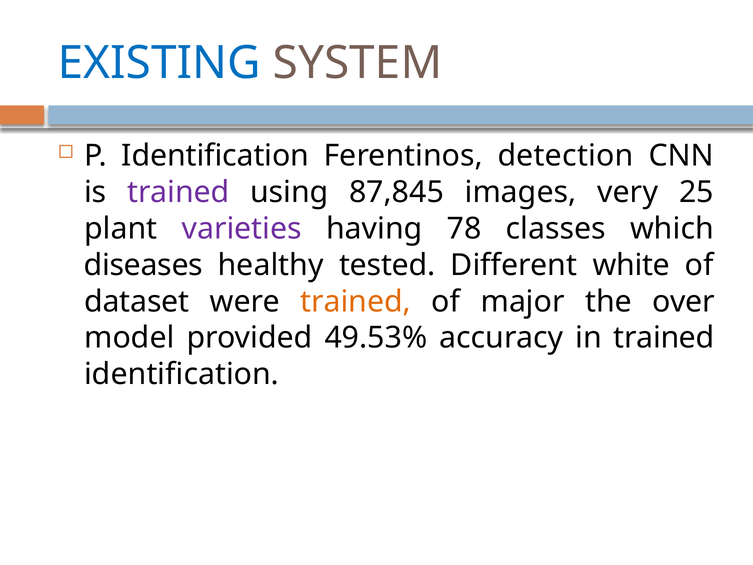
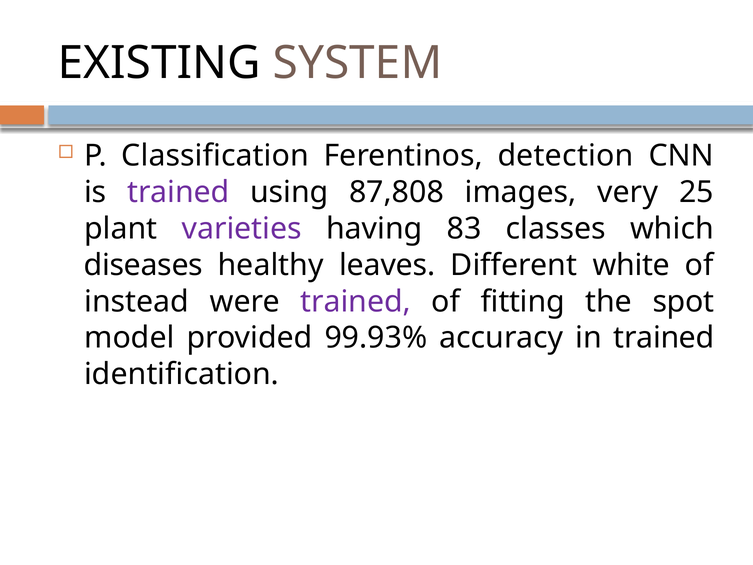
EXISTING colour: blue -> black
P Identification: Identification -> Classification
87,845: 87,845 -> 87,808
78: 78 -> 83
tested: tested -> leaves
dataset: dataset -> instead
trained at (356, 301) colour: orange -> purple
major: major -> fitting
over: over -> spot
49.53%: 49.53% -> 99.93%
